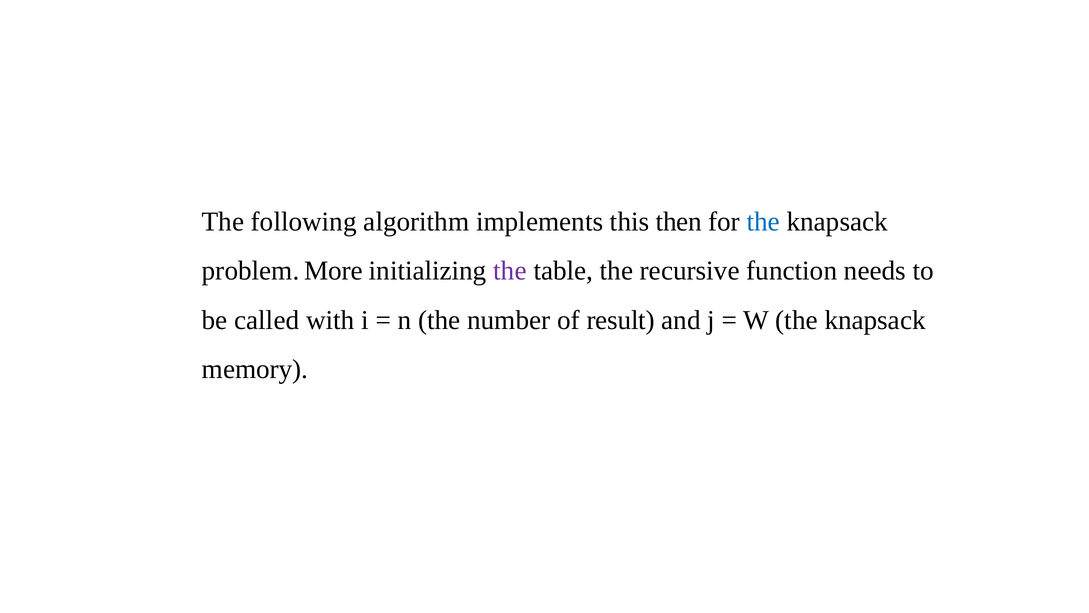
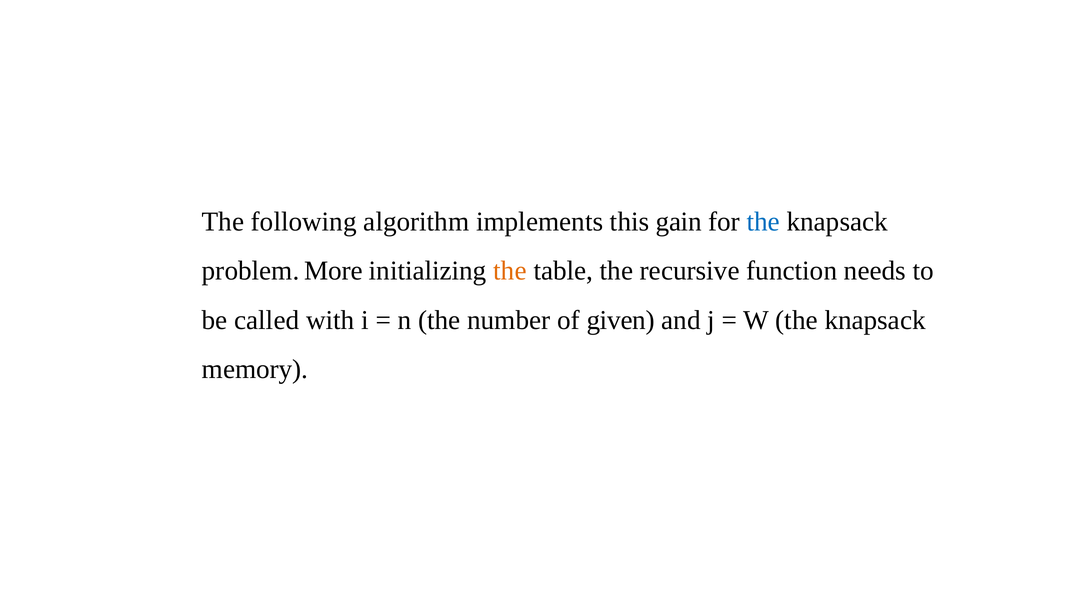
then: then -> gain
the at (510, 271) colour: purple -> orange
result: result -> given
